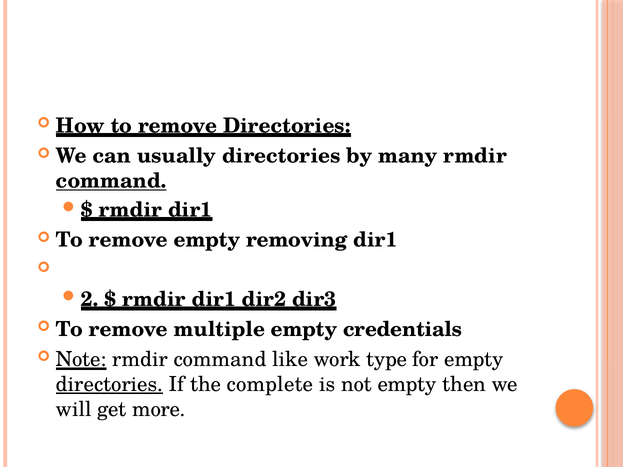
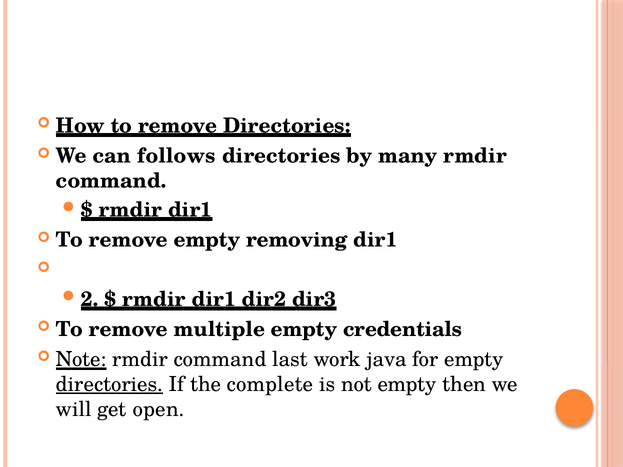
usually: usually -> follows
command at (111, 181) underline: present -> none
like: like -> last
type: type -> java
more: more -> open
